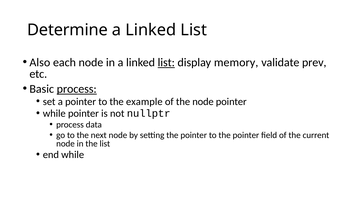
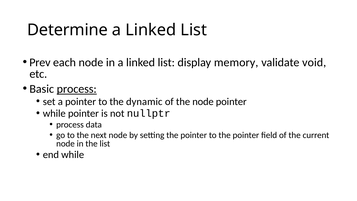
Also: Also -> Prev
list at (166, 62) underline: present -> none
prev: prev -> void
example: example -> dynamic
